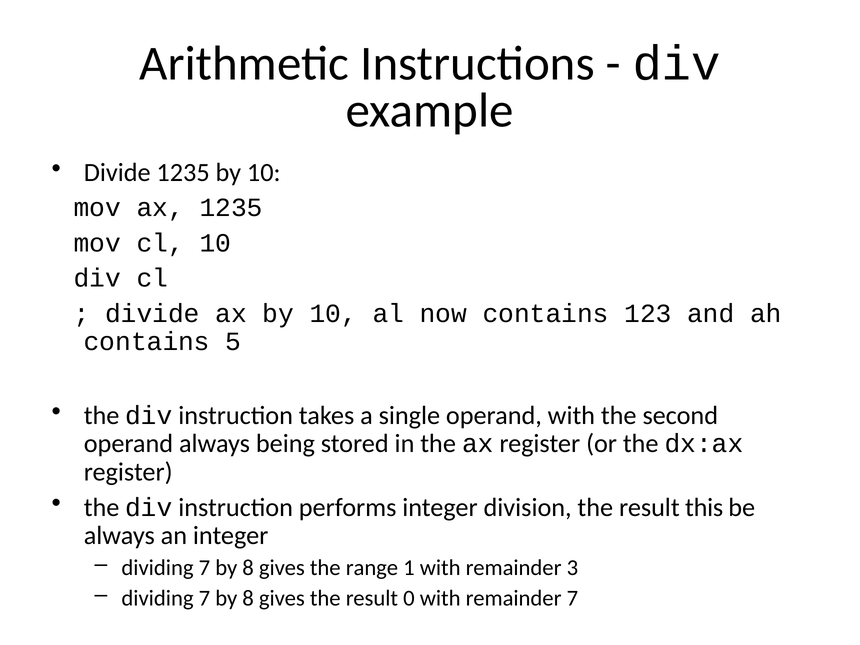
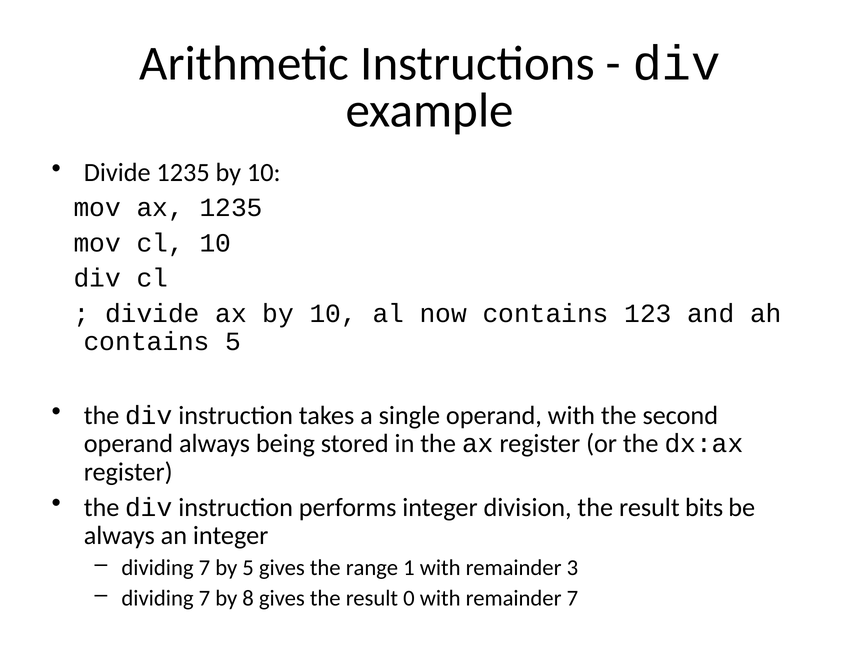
this: this -> bits
8 at (248, 568): 8 -> 5
